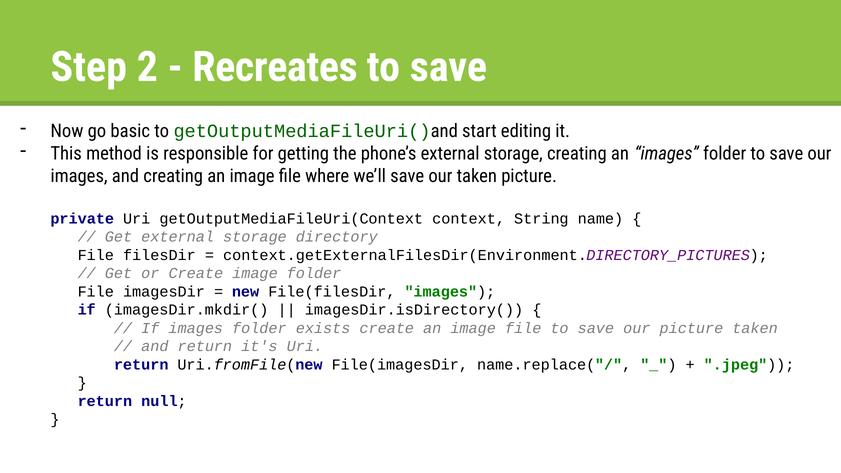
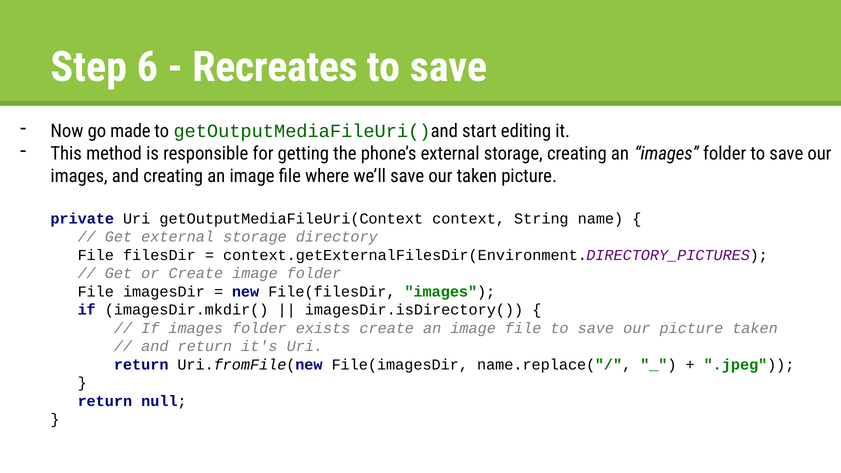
2: 2 -> 6
basic: basic -> made
